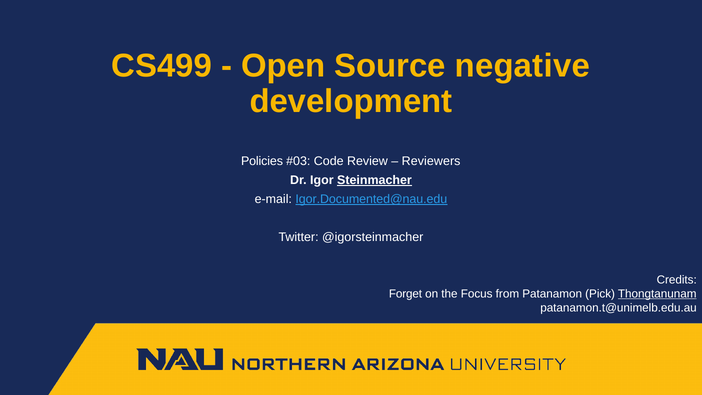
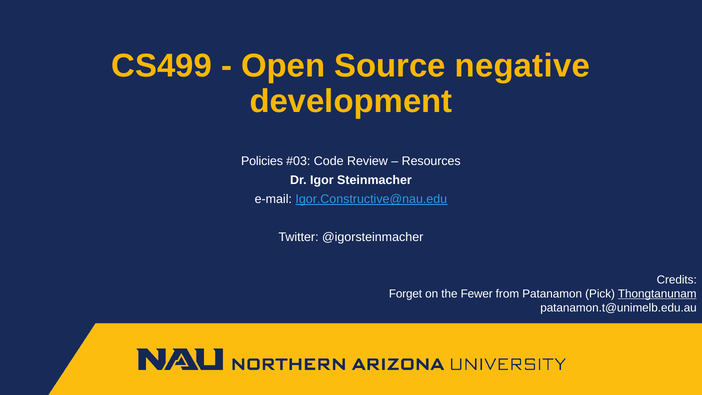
Reviewers: Reviewers -> Resources
Steinmacher underline: present -> none
Igor.Documented@nau.edu: Igor.Documented@nau.edu -> Igor.Constructive@nau.edu
Focus: Focus -> Fewer
